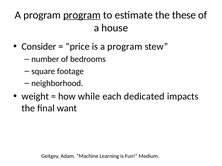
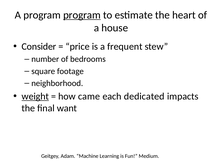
these: these -> heart
is a program: program -> frequent
weight underline: none -> present
while: while -> came
